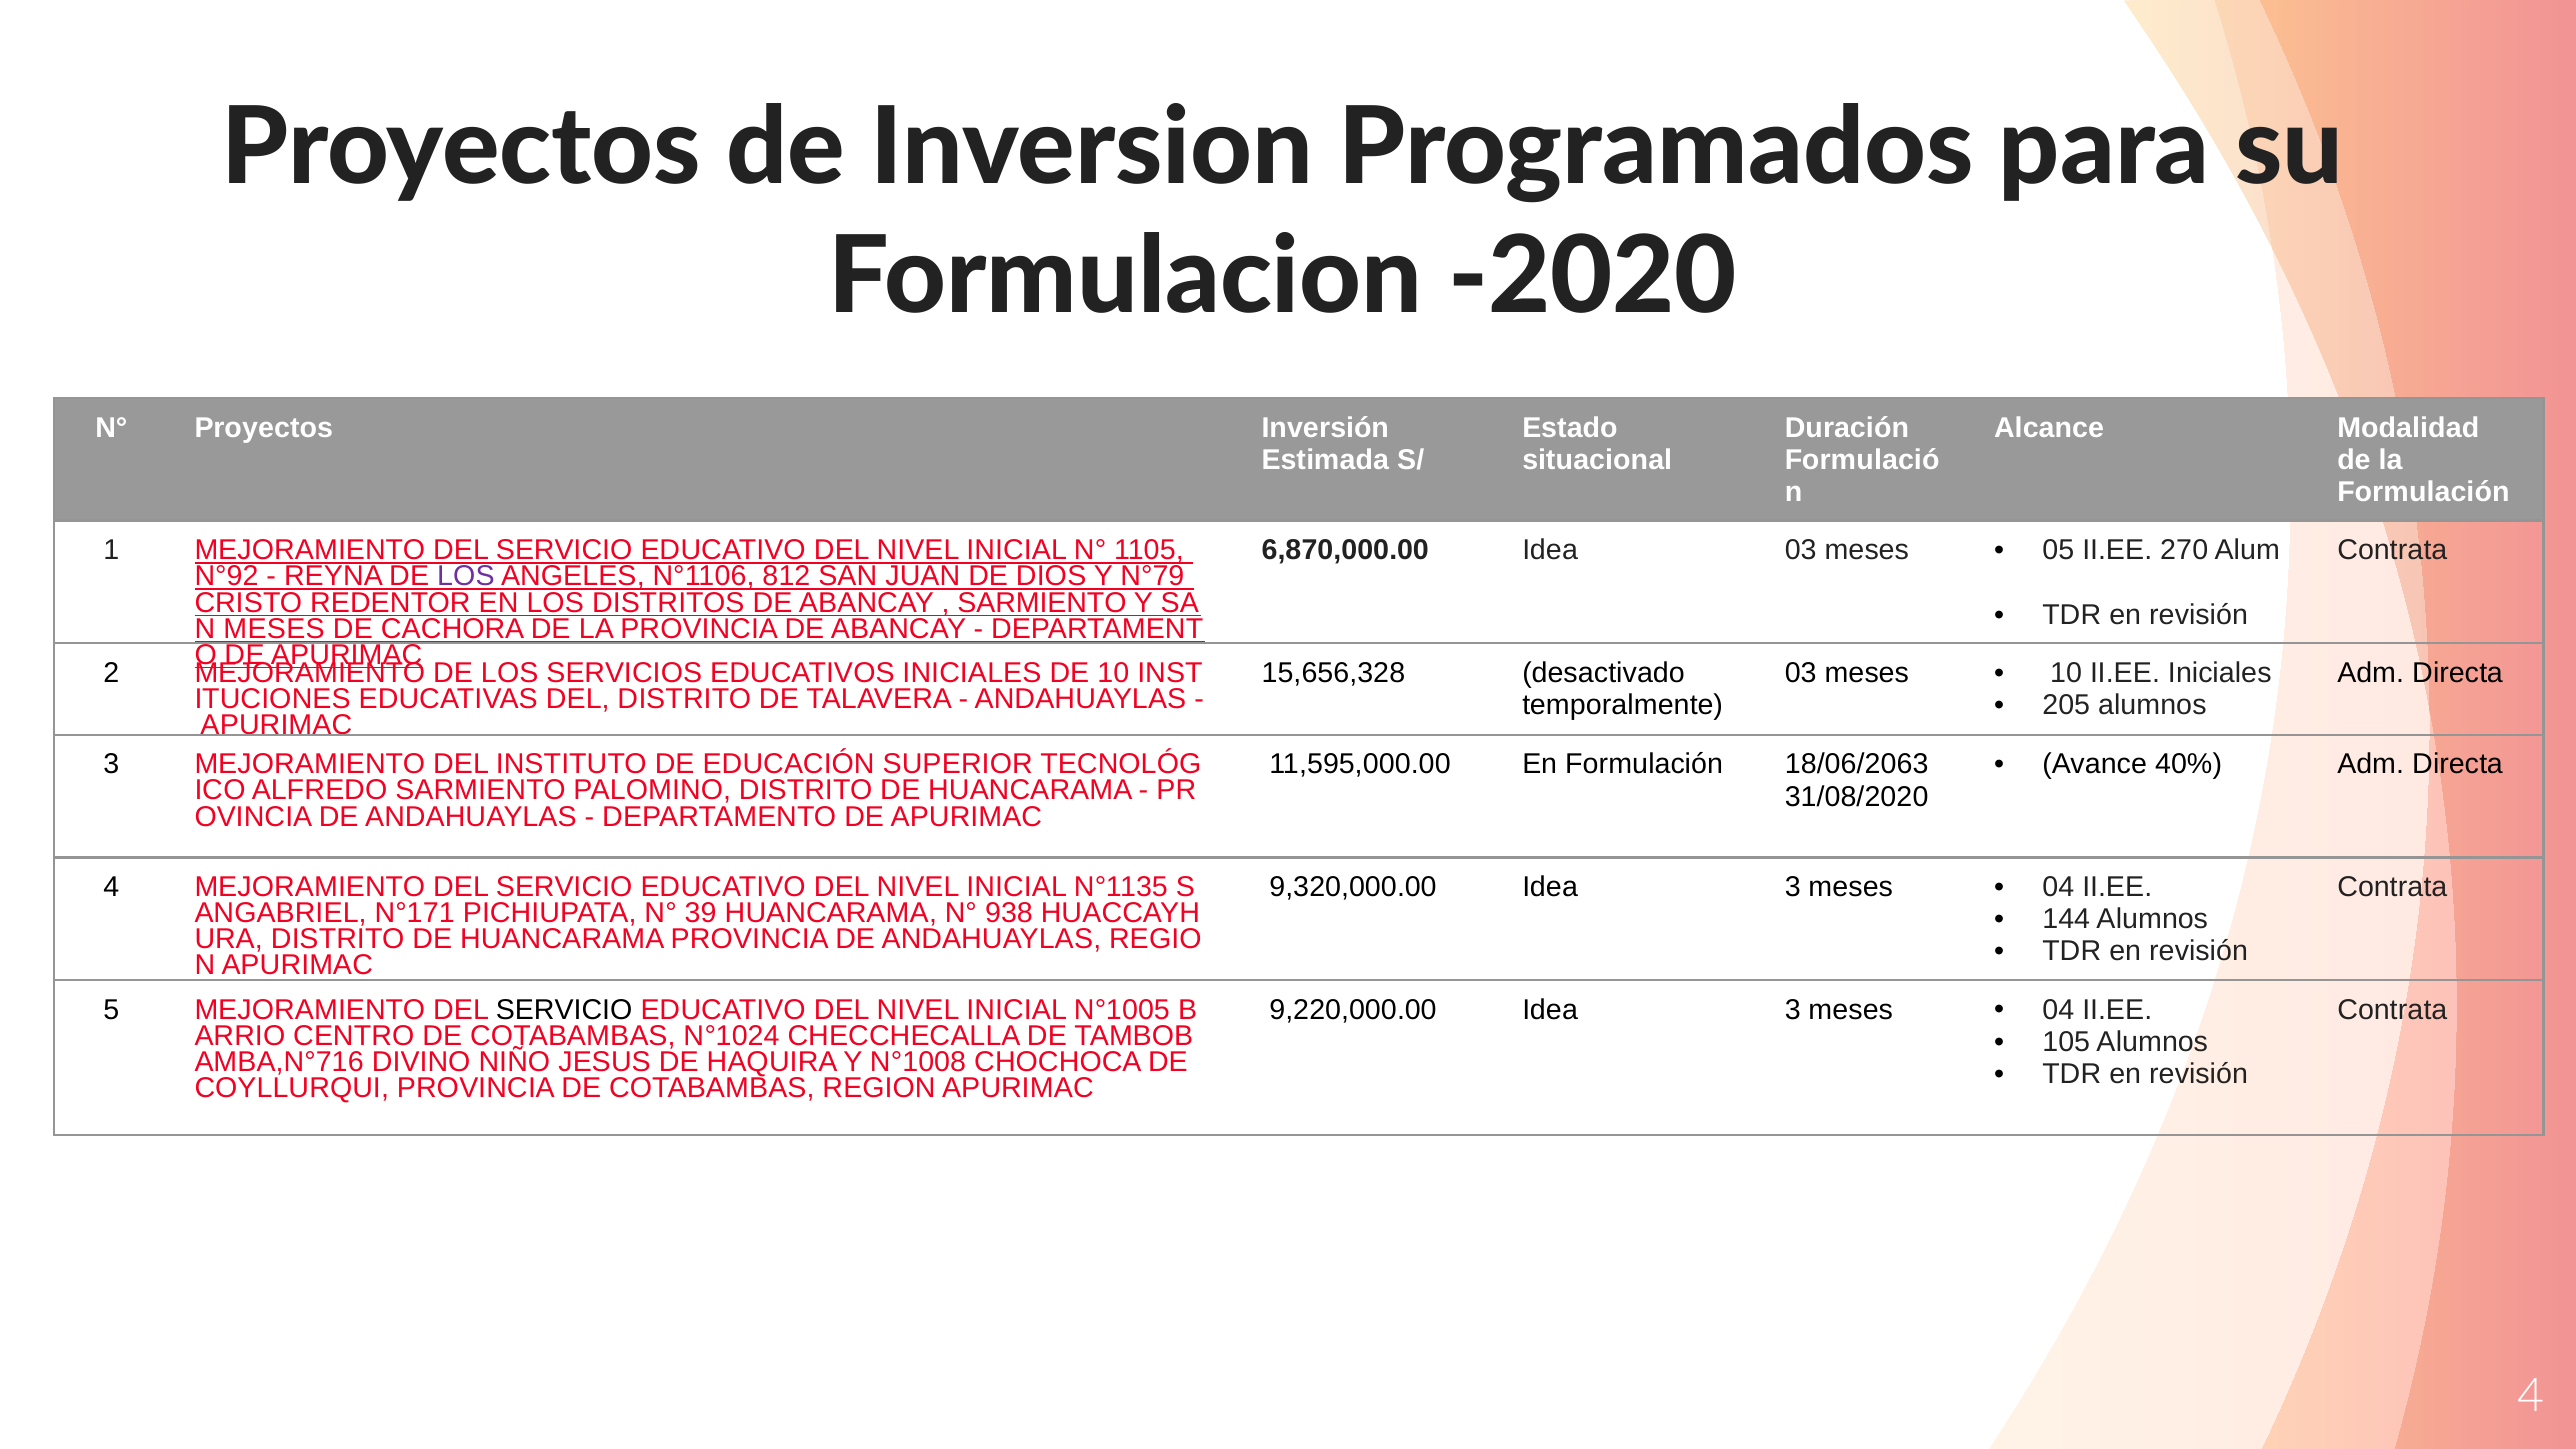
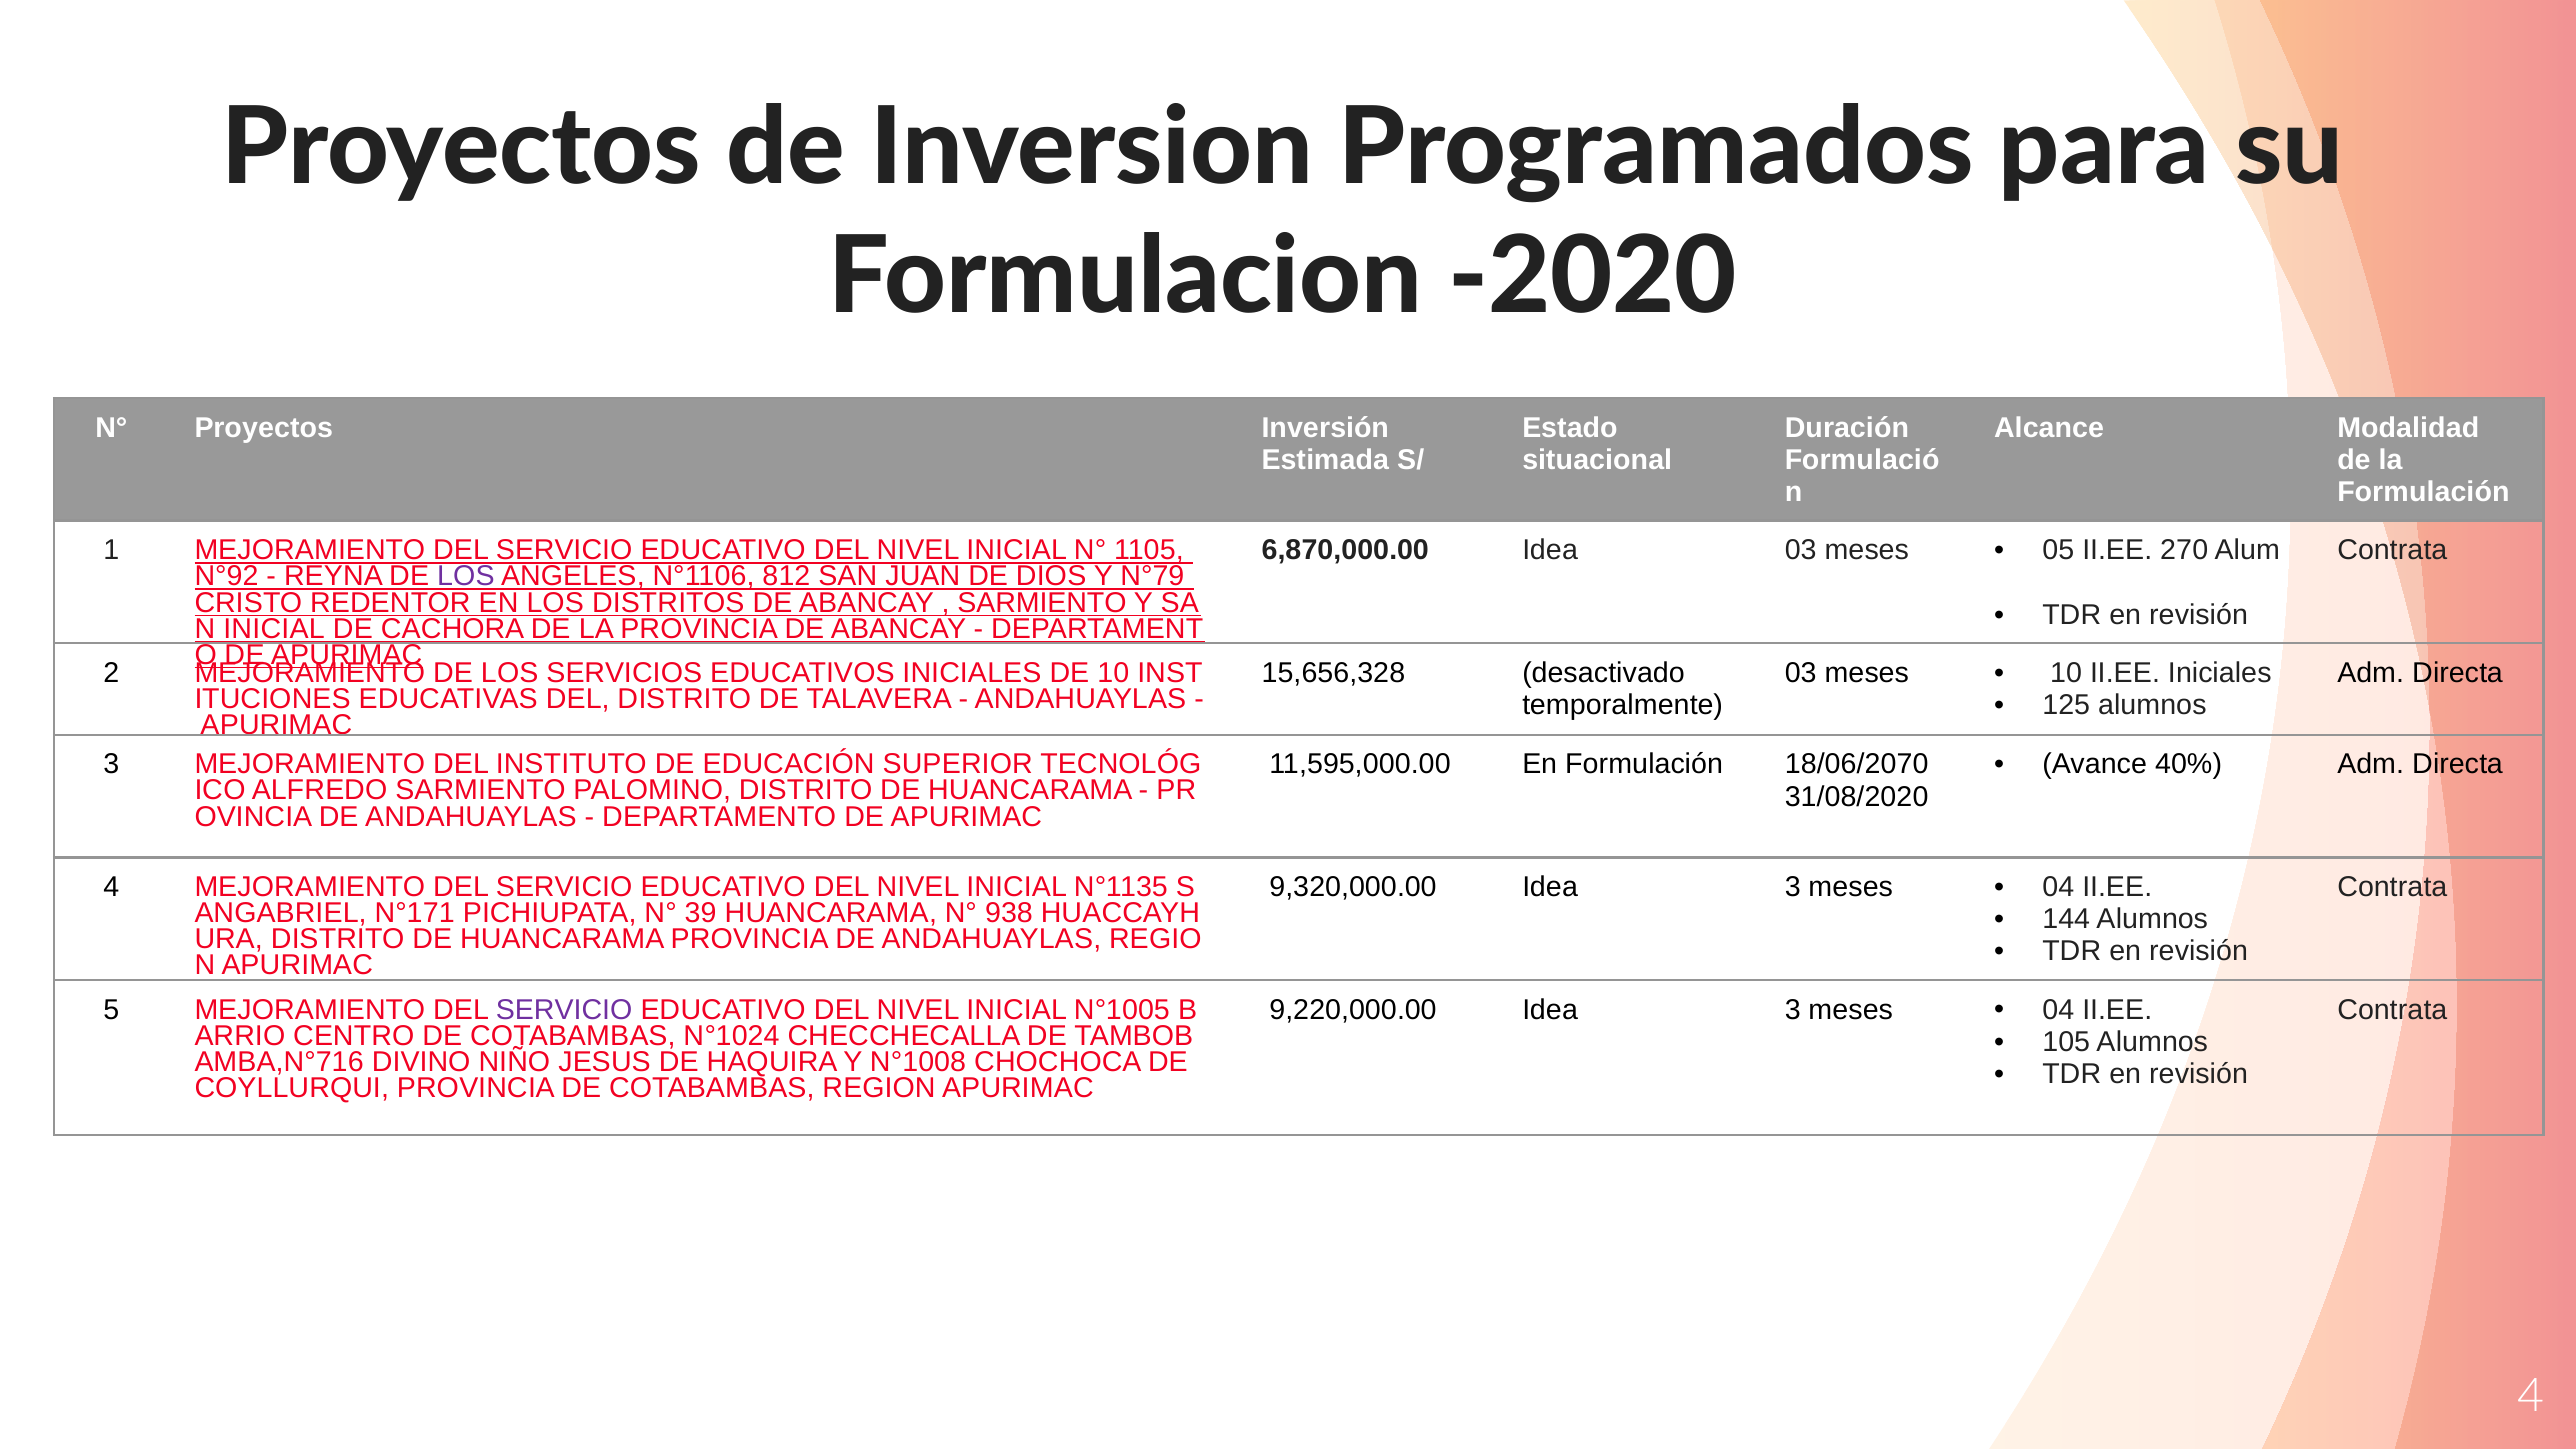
MESES at (274, 629): MESES -> INICIAL
205: 205 -> 125
18/06/2063: 18/06/2063 -> 18/06/2070
SERVICIO at (564, 1010) colour: black -> purple
